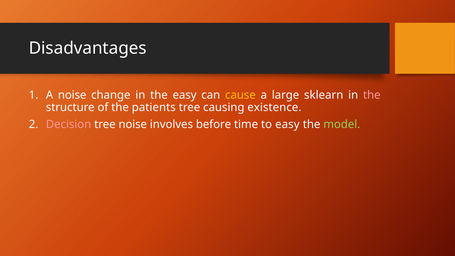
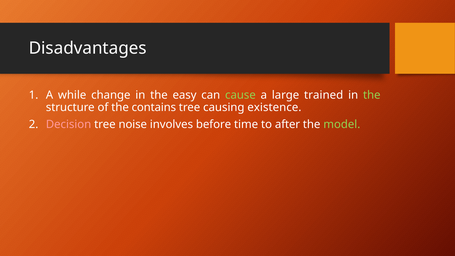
A noise: noise -> while
cause colour: yellow -> light green
sklearn: sklearn -> trained
the at (372, 95) colour: pink -> light green
patients: patients -> contains
to easy: easy -> after
